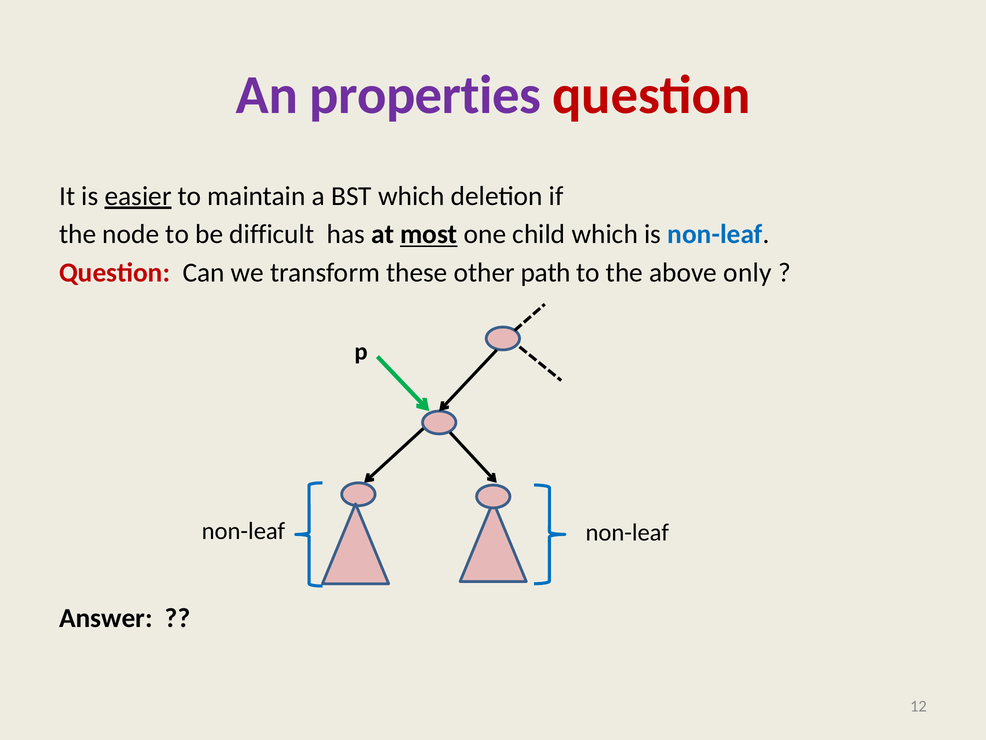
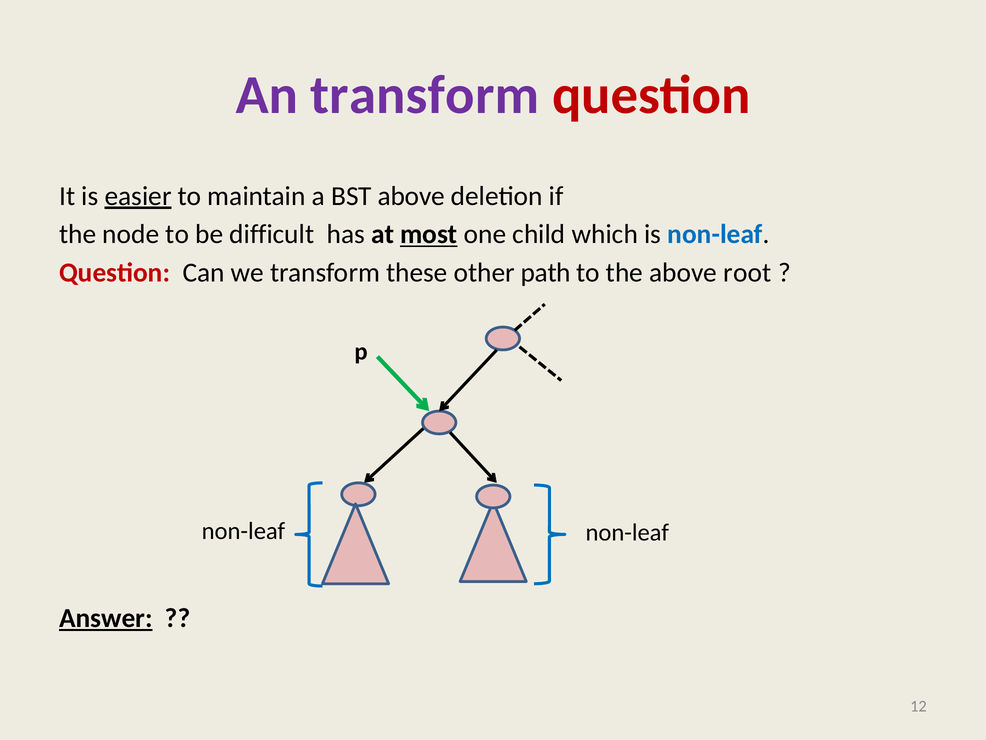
An properties: properties -> transform
BST which: which -> above
only: only -> root
Answer underline: none -> present
